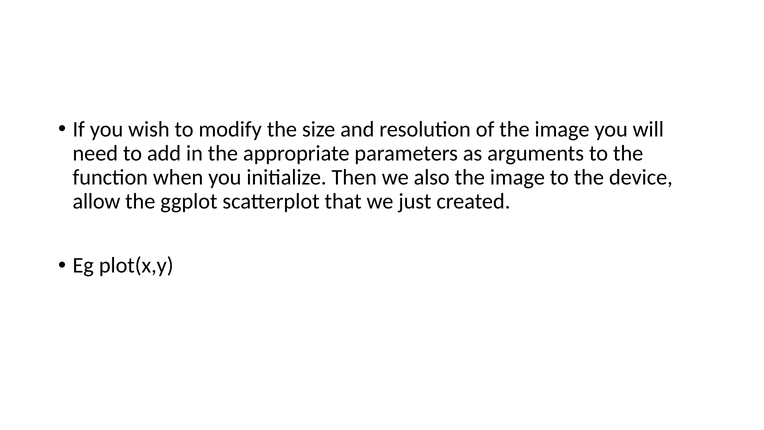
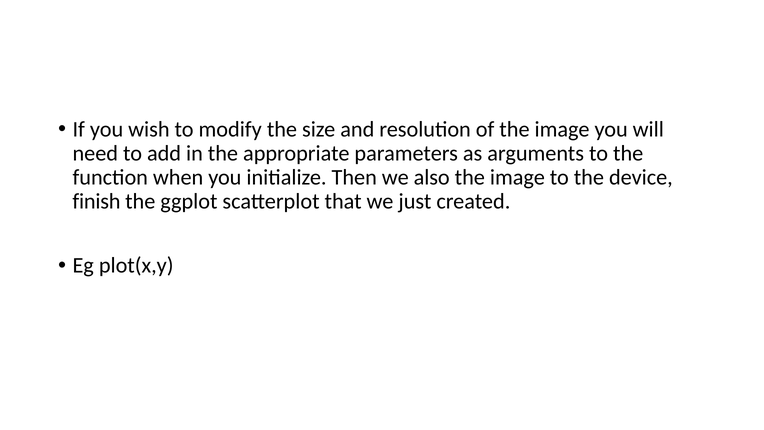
allow: allow -> finish
